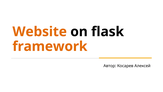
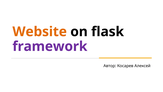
framework colour: orange -> purple
